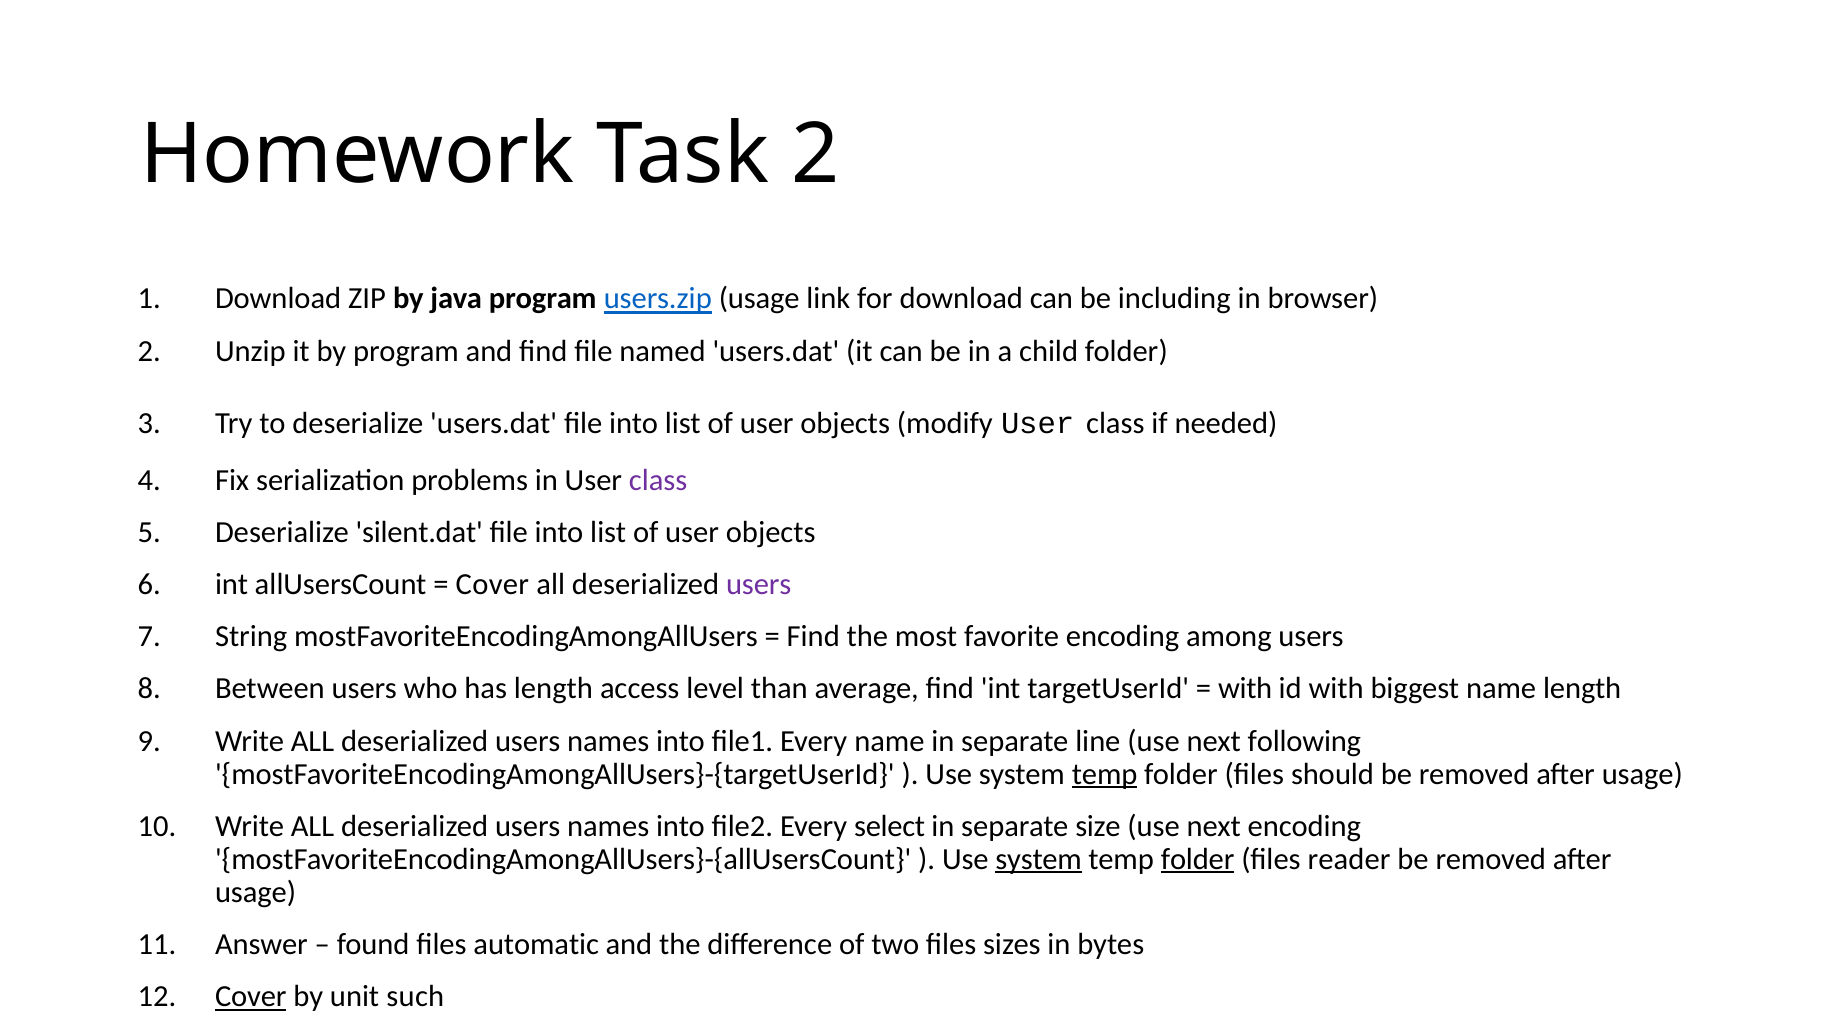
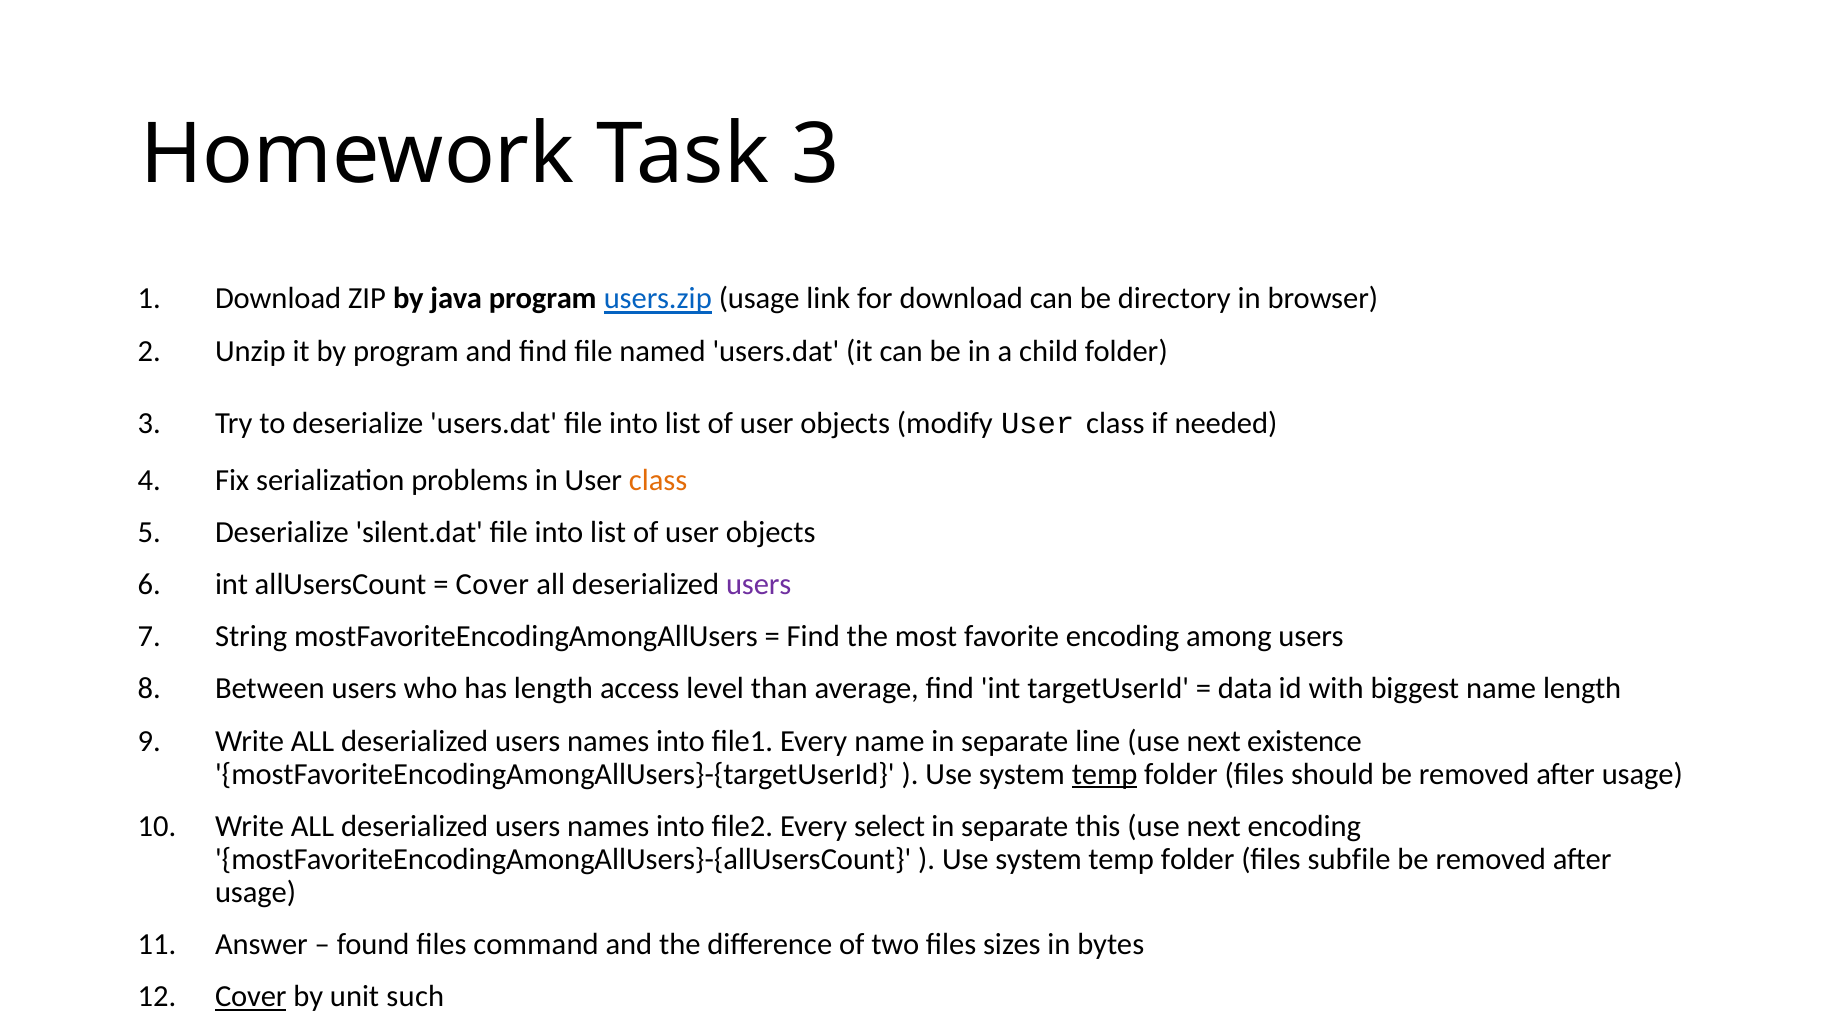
Task 2: 2 -> 3
including: including -> directory
class at (658, 480) colour: purple -> orange
with at (1245, 689): with -> data
following: following -> existence
size: size -> this
system at (1039, 859) underline: present -> none
folder at (1198, 859) underline: present -> none
reader: reader -> subfile
automatic: automatic -> command
